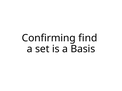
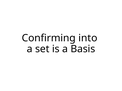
find: find -> into
